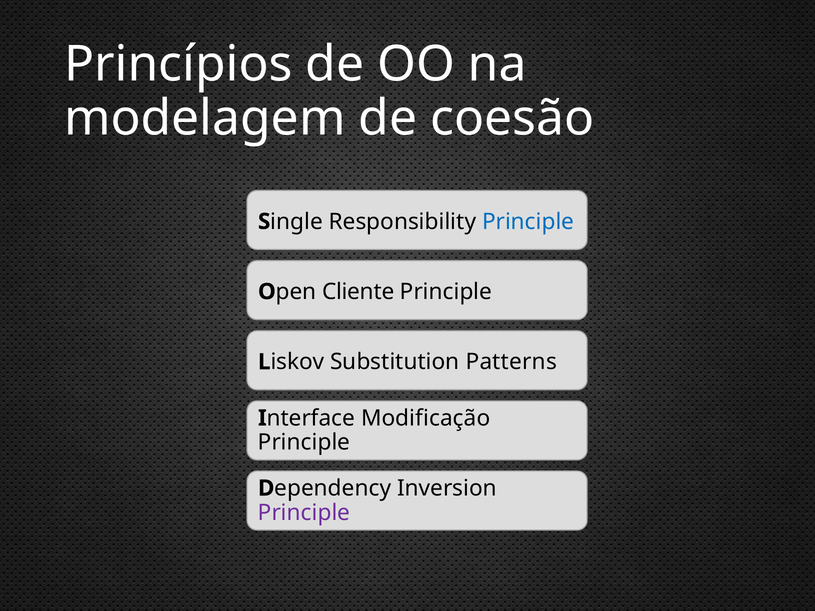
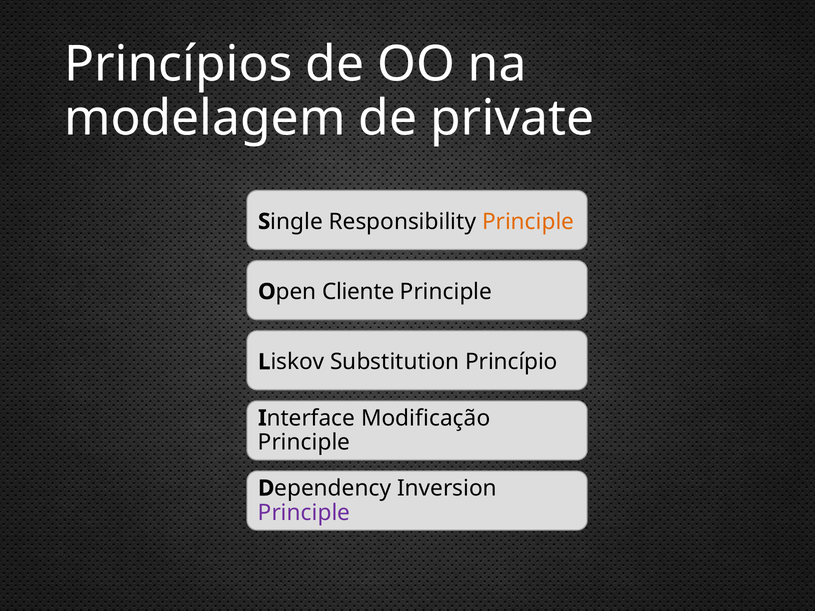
coesão: coesão -> private
Principle at (528, 222) colour: blue -> orange
Patterns: Patterns -> Princípio
